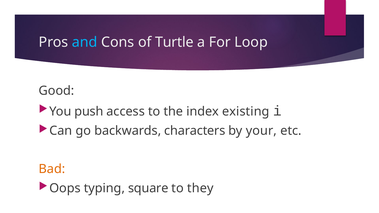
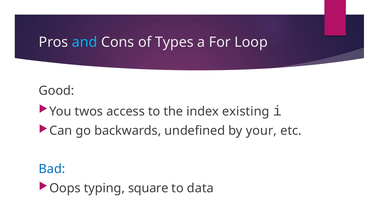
Turtle: Turtle -> Types
push: push -> twos
characters: characters -> undefined
Bad colour: orange -> blue
they: they -> data
